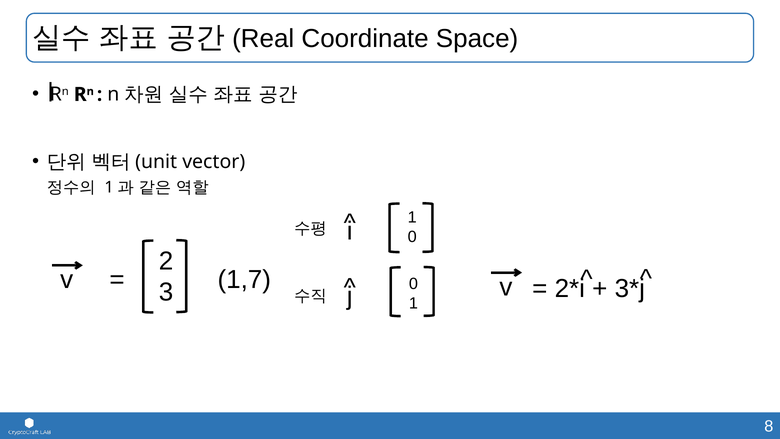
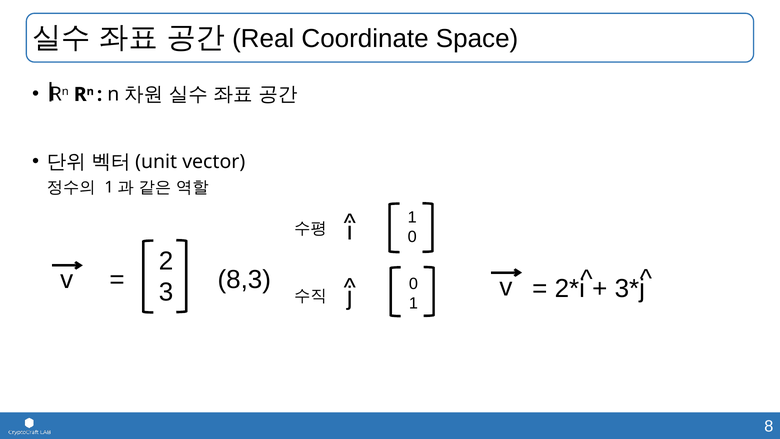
1,7: 1,7 -> 8,3
